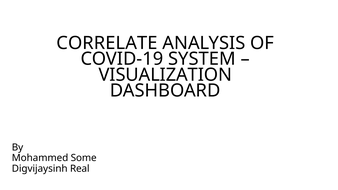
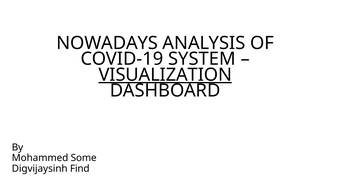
CORRELATE: CORRELATE -> NOWADAYS
VISUALIZATION underline: none -> present
Real: Real -> Find
